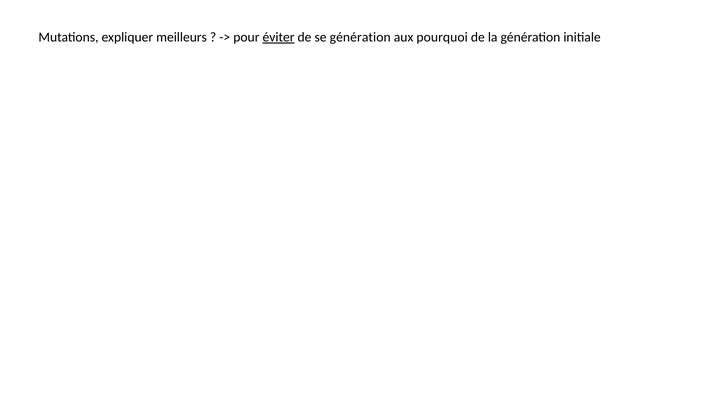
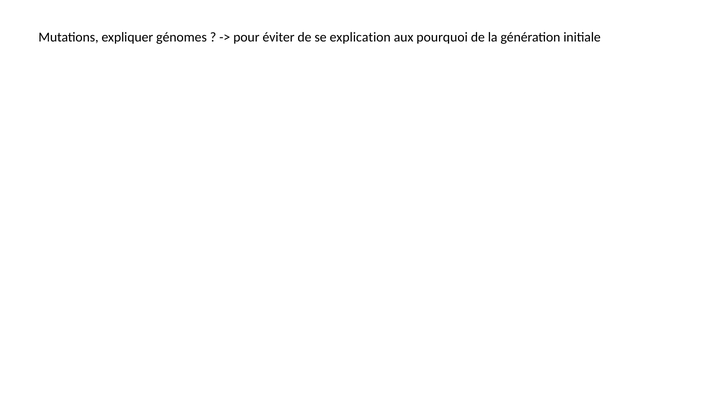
meilleurs: meilleurs -> génomes
éviter underline: present -> none
se génération: génération -> explication
